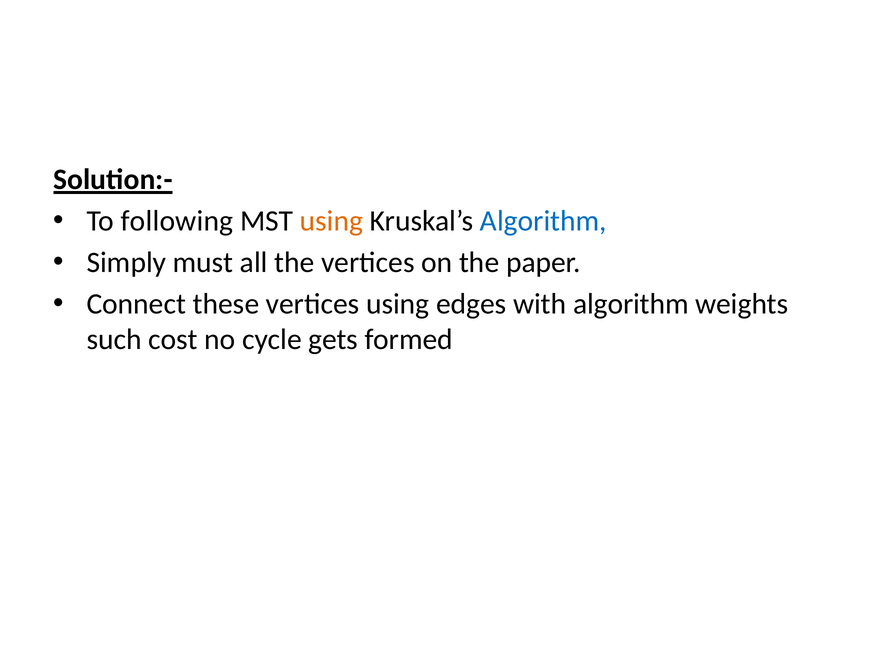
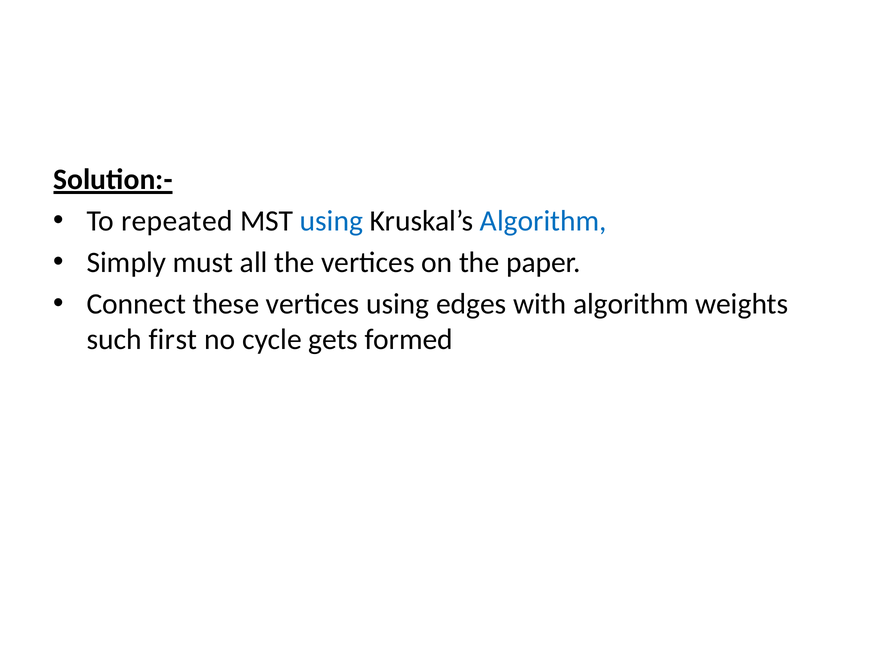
following: following -> repeated
using at (331, 221) colour: orange -> blue
cost: cost -> first
